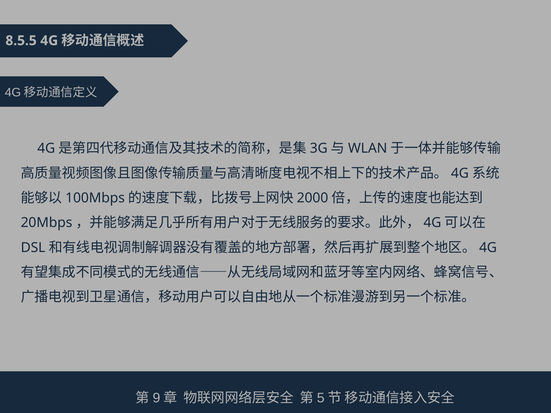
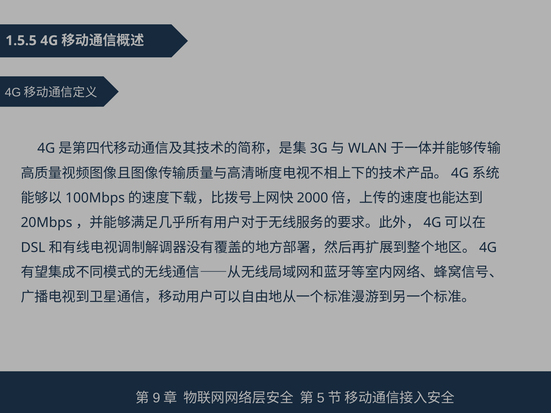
8.5.5: 8.5.5 -> 1.5.5
